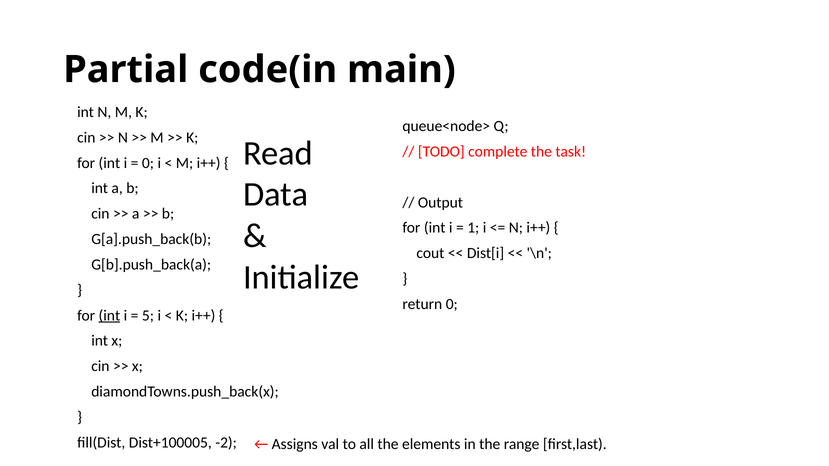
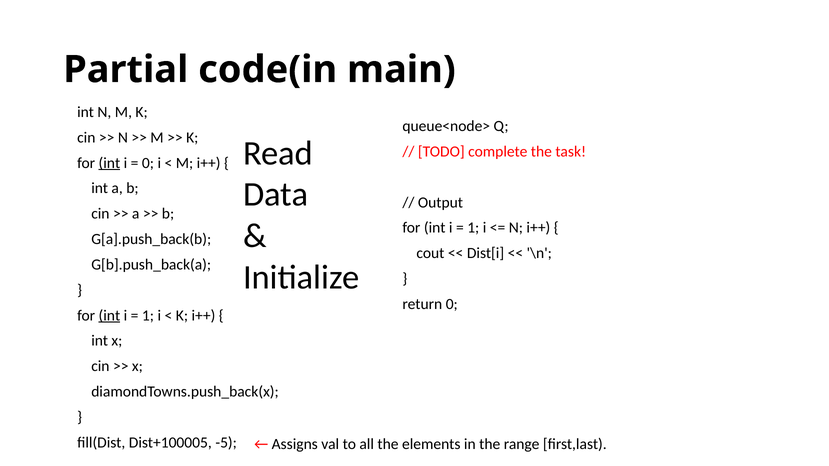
int at (109, 163) underline: none -> present
5 at (148, 316): 5 -> 1
-2: -2 -> -5
